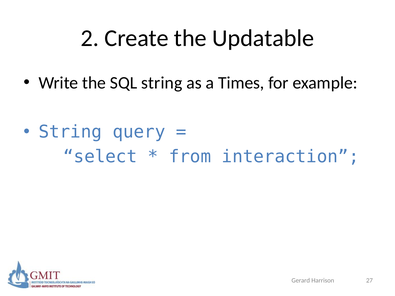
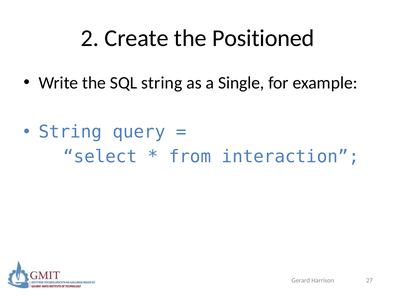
Updatable: Updatable -> Positioned
Times: Times -> Single
